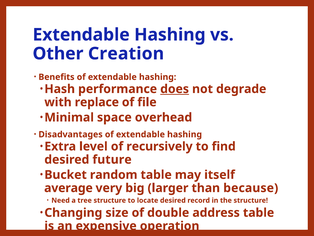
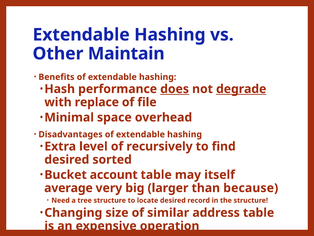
Creation: Creation -> Maintain
degrade underline: none -> present
future: future -> sorted
random: random -> account
double: double -> similar
